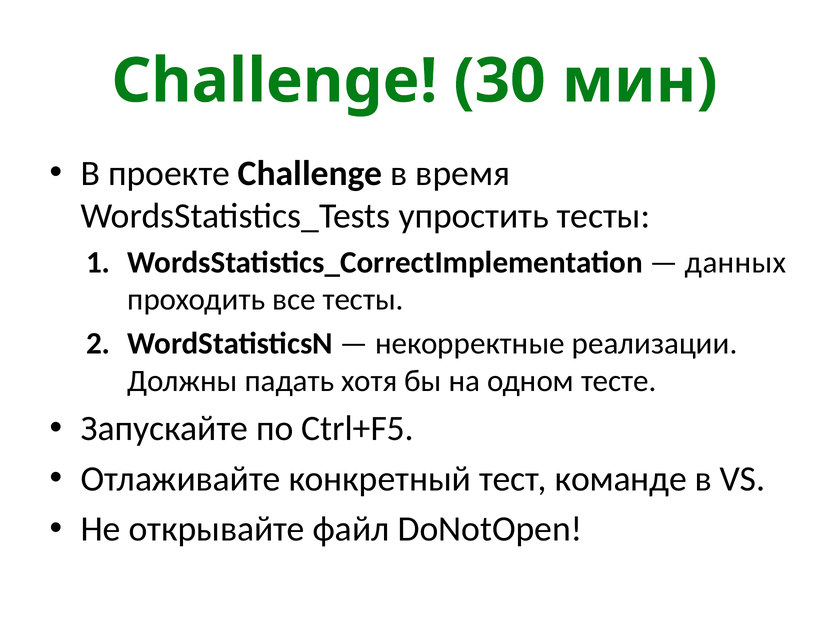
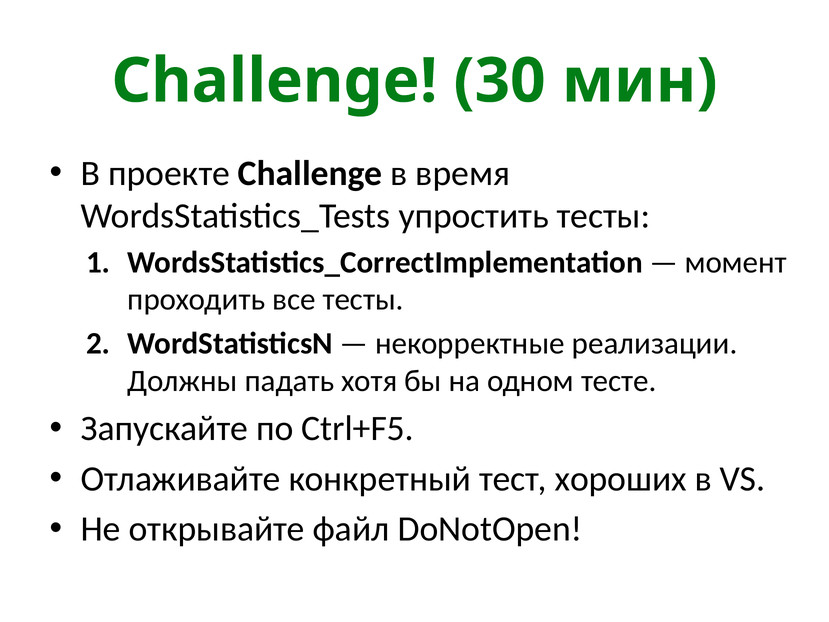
данных: данных -> момент
команде: команде -> хороших
